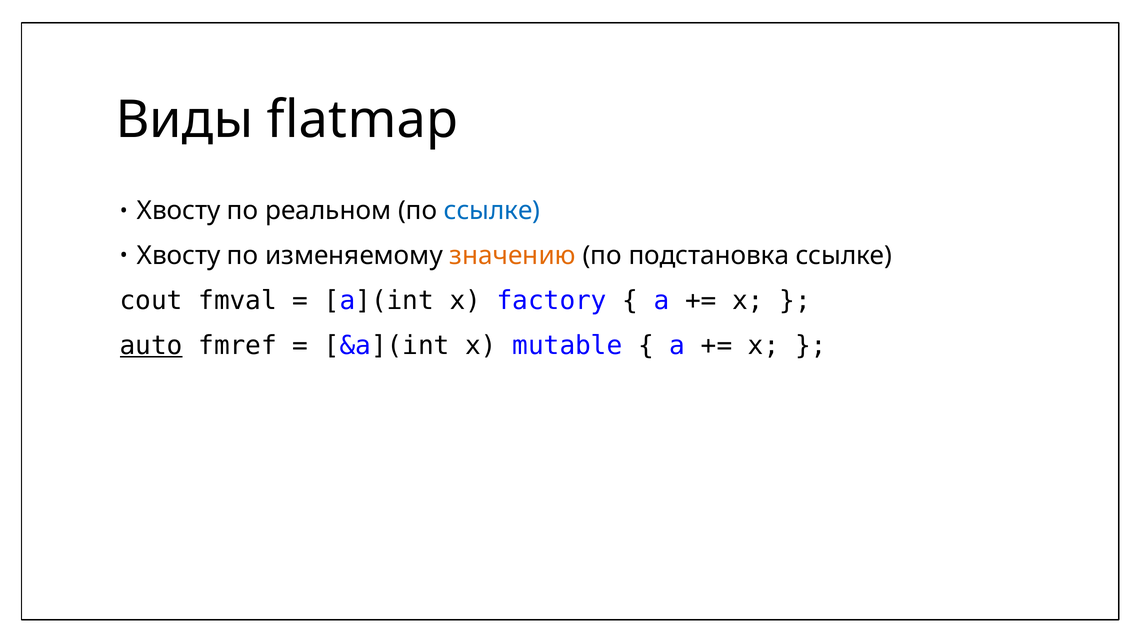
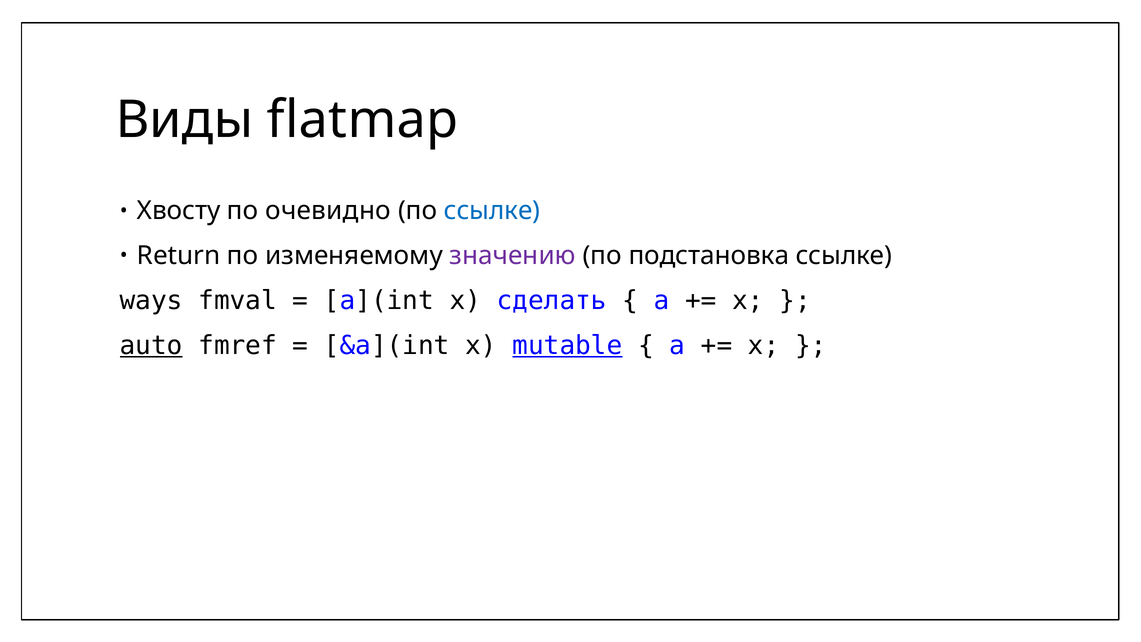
реальном: реальном -> очевидно
Хвосту at (179, 256): Хвосту -> Return
значению colour: orange -> purple
cout: cout -> ways
factory: factory -> сделать
mutable underline: none -> present
